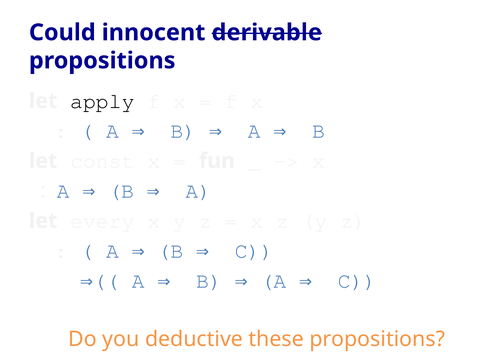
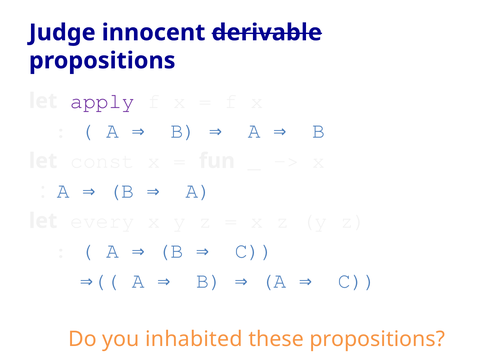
Could: Could -> Judge
apply colour: black -> purple
deductive: deductive -> inhabited
